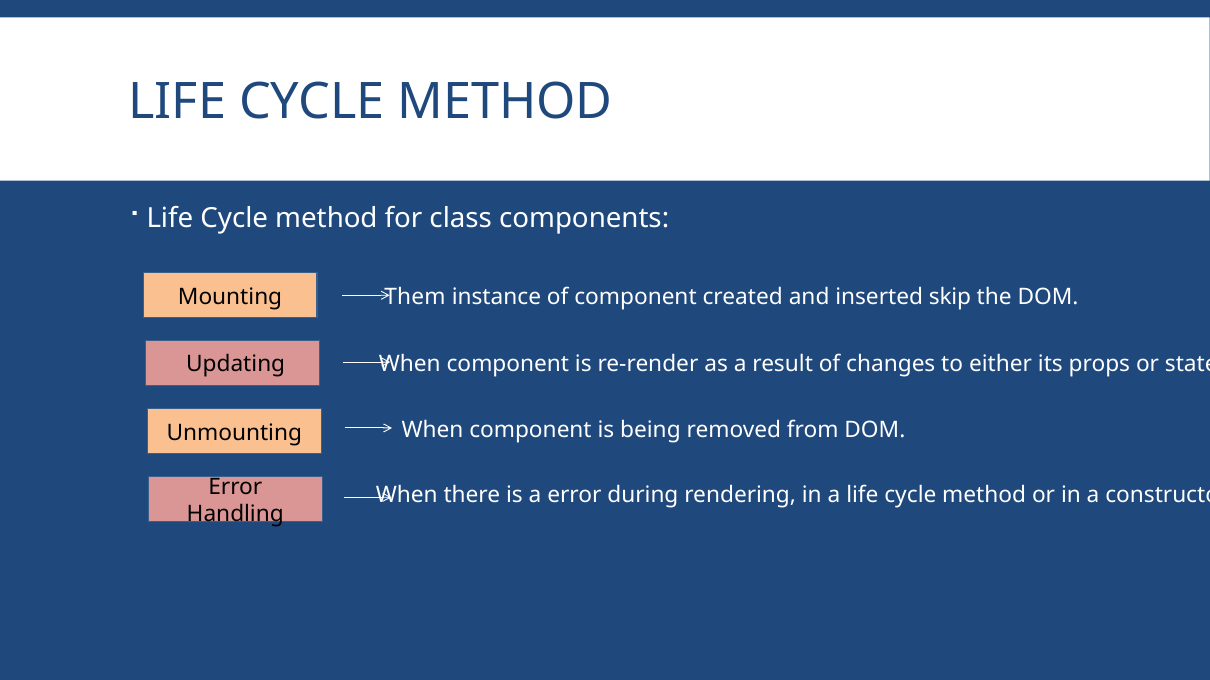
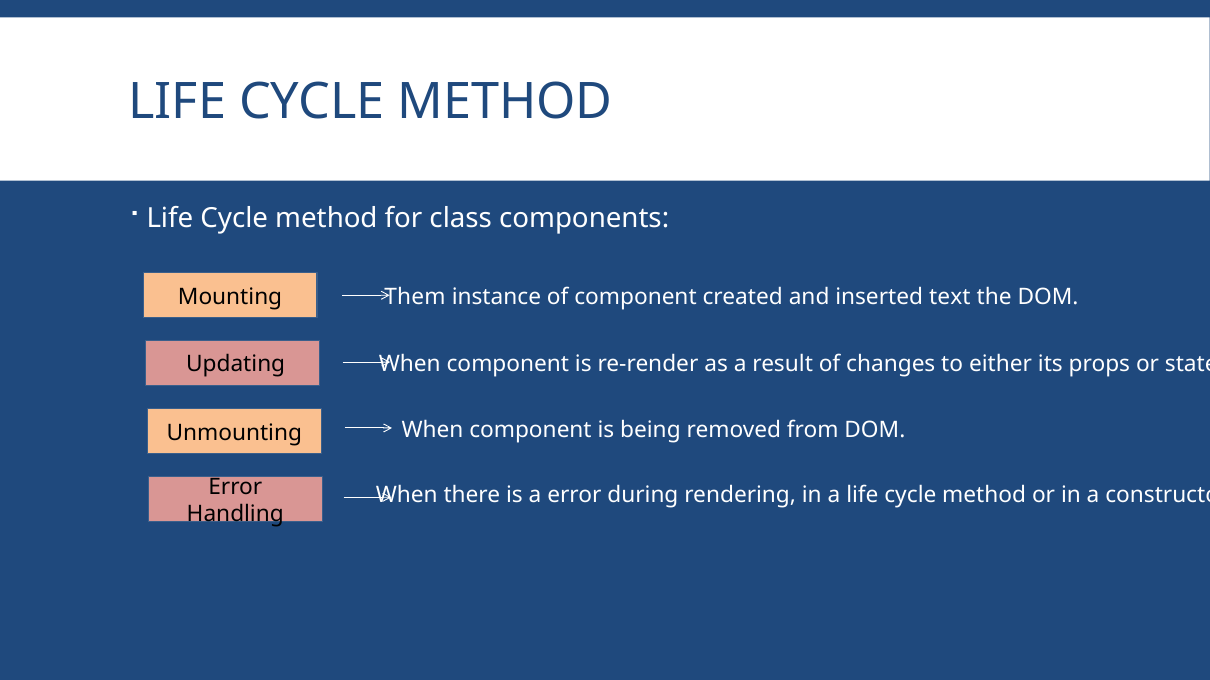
skip: skip -> text
